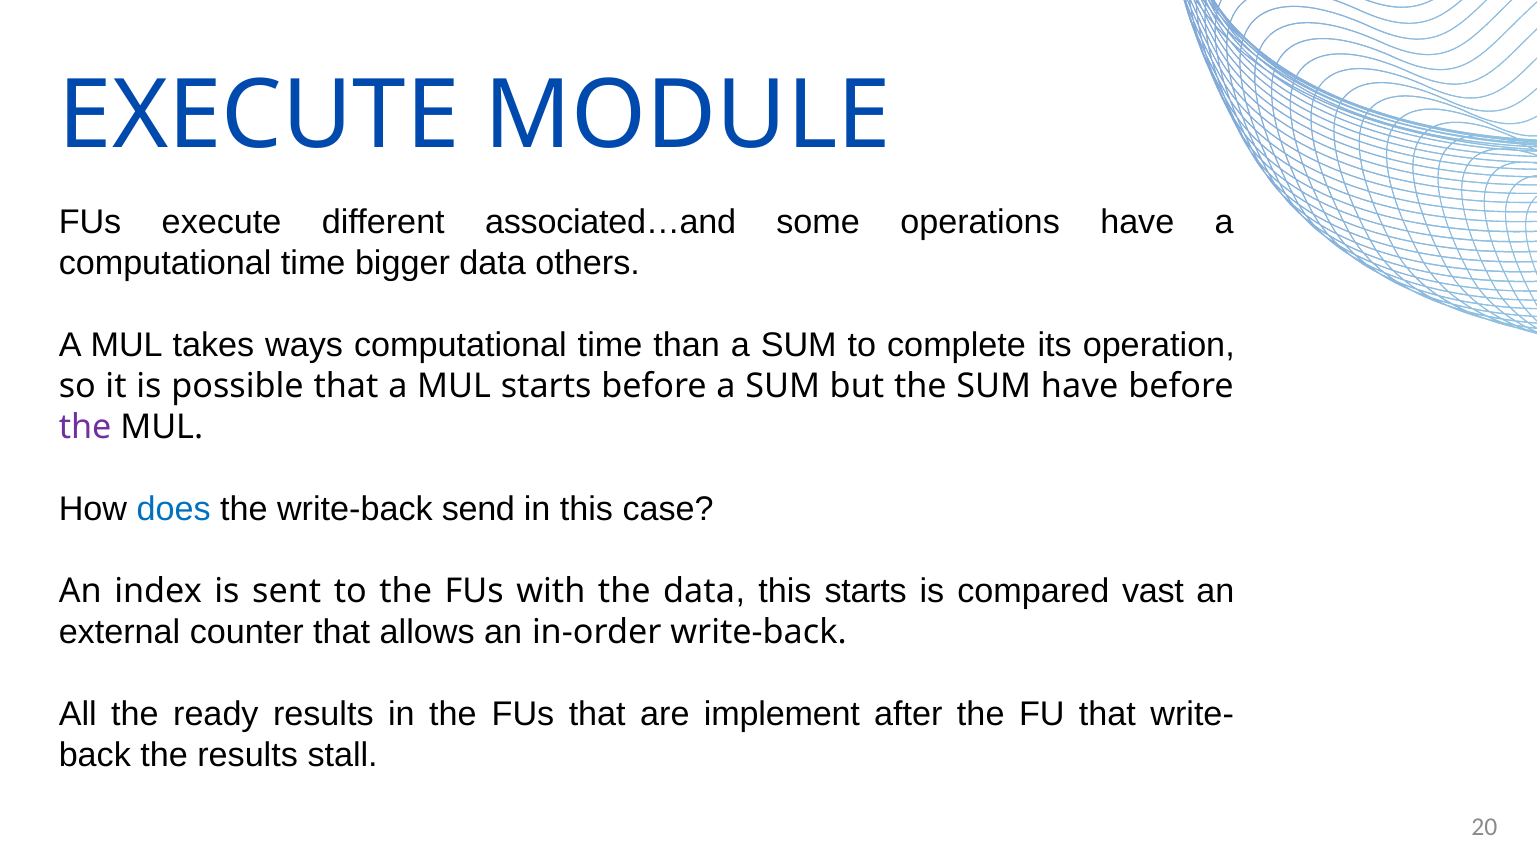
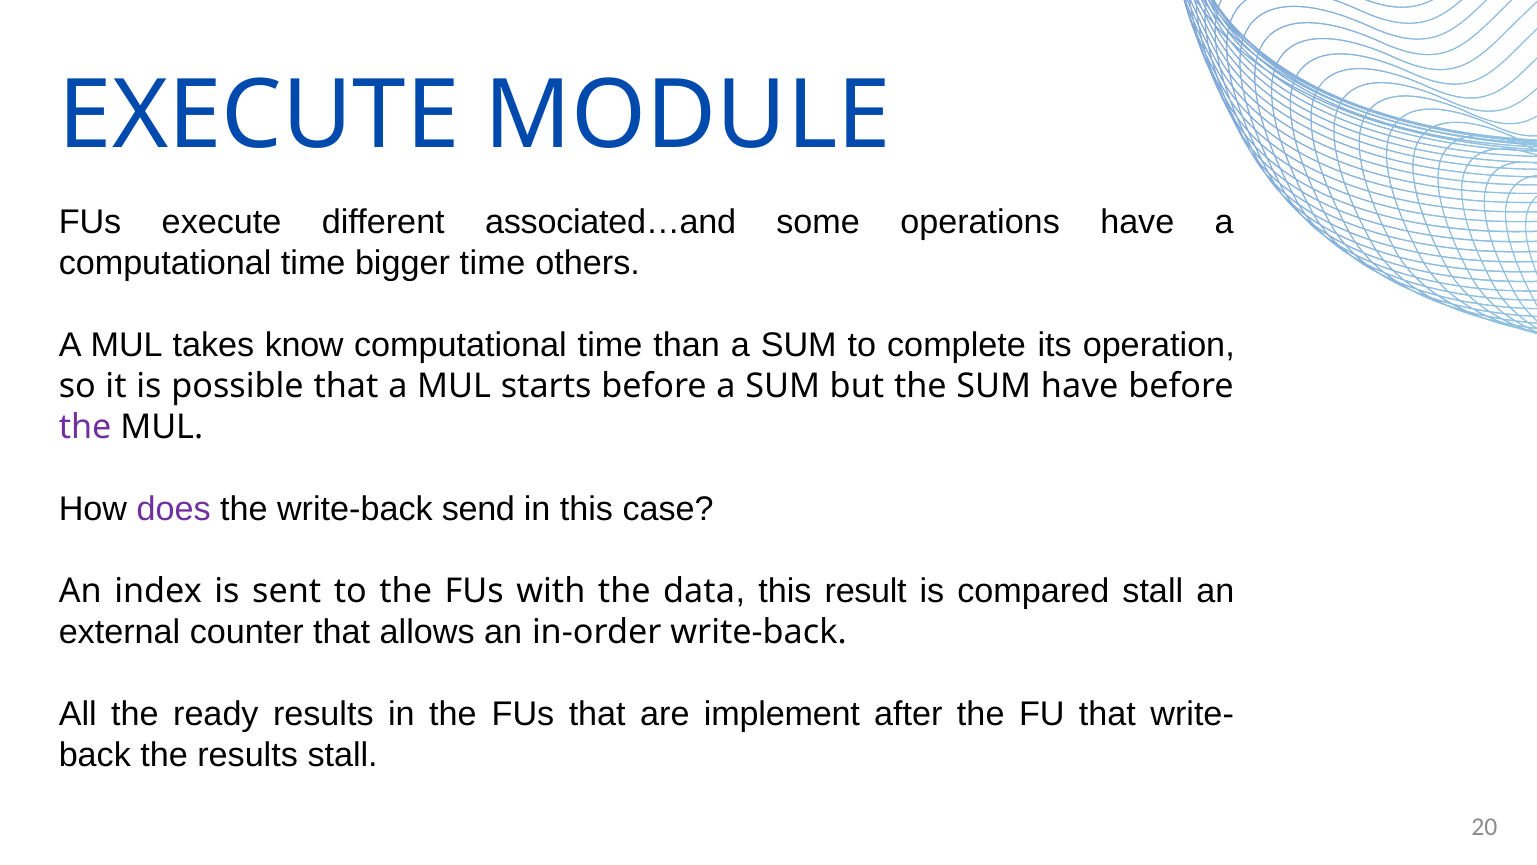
bigger data: data -> time
ways: ways -> know
does colour: blue -> purple
this starts: starts -> result
compared vast: vast -> stall
